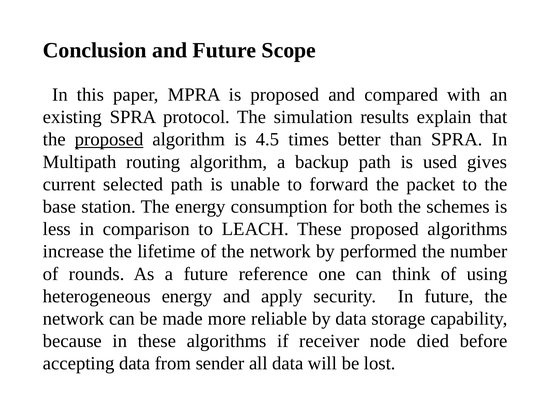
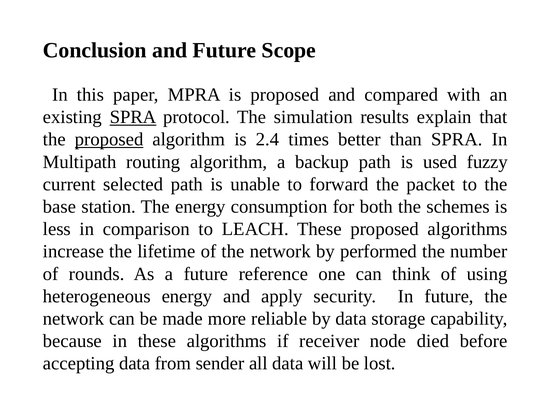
SPRA at (133, 117) underline: none -> present
4.5: 4.5 -> 2.4
gives: gives -> fuzzy
